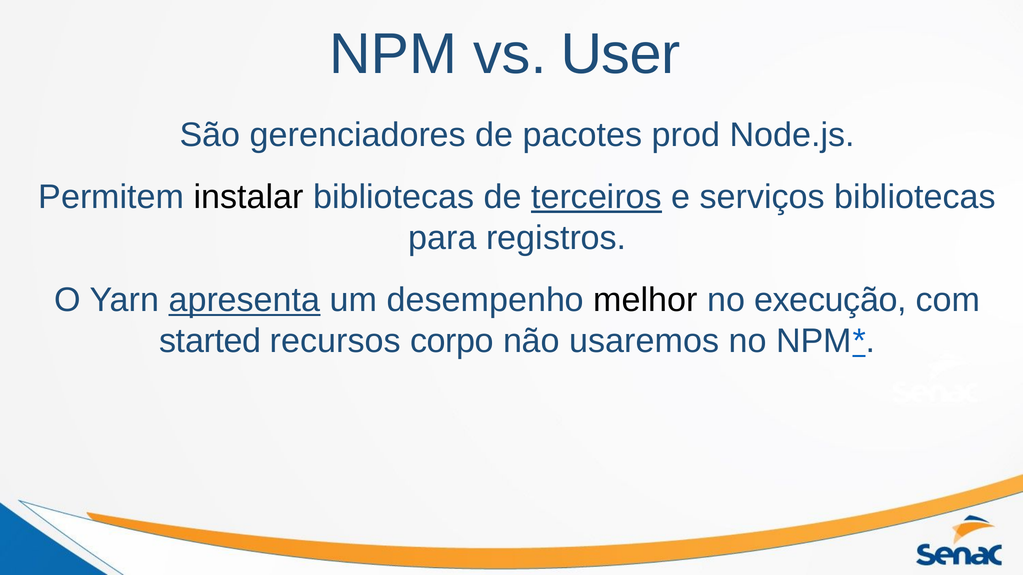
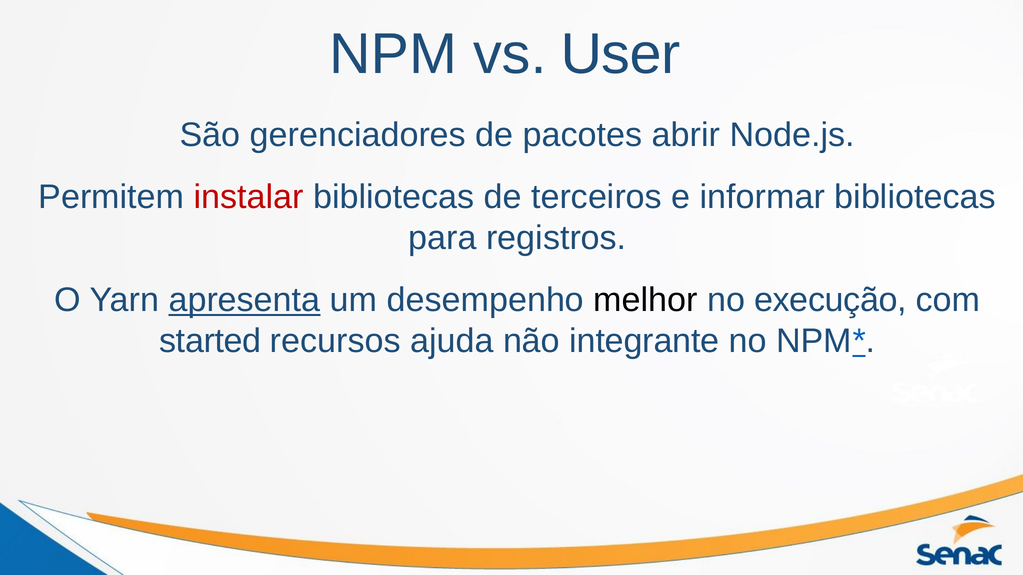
prod: prod -> abrir
instalar colour: black -> red
terceiros underline: present -> none
serviços: serviços -> informar
corpo: corpo -> ajuda
usaremos: usaremos -> integrante
